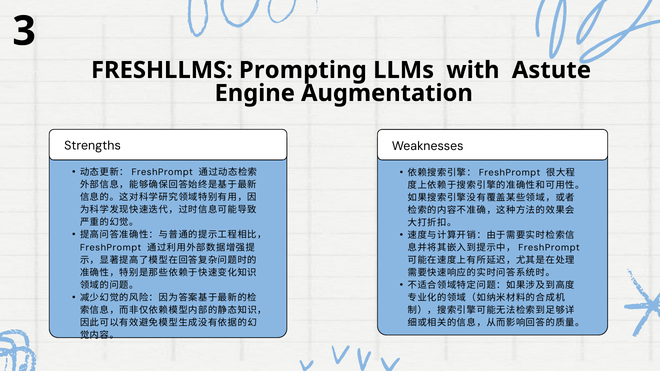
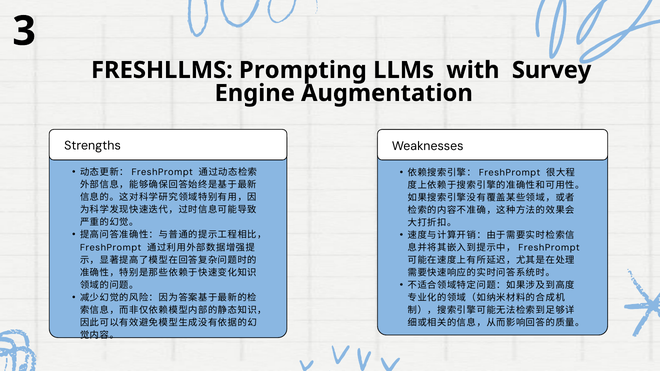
Astute: Astute -> Survey
